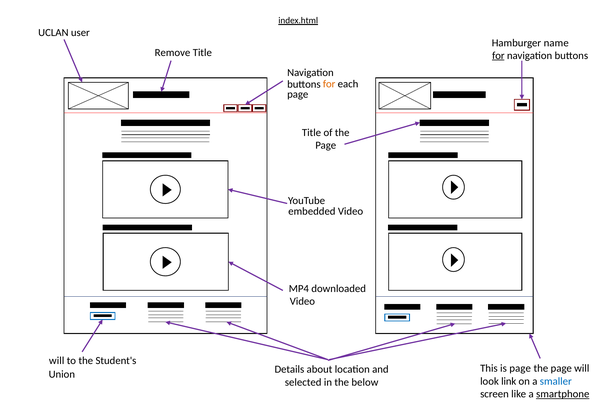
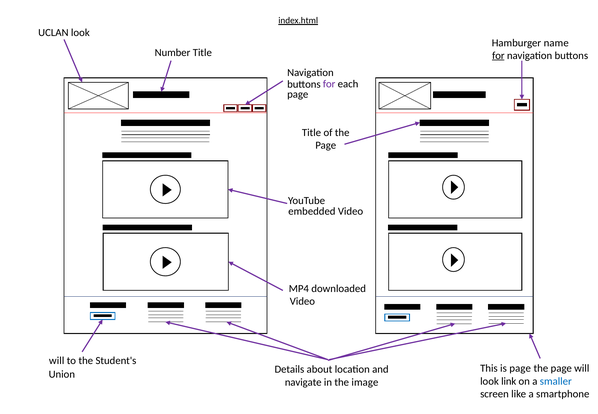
UCLAN user: user -> look
Remove: Remove -> Number
for at (329, 84) colour: orange -> purple
selected: selected -> navigate
below: below -> image
smartphone underline: present -> none
